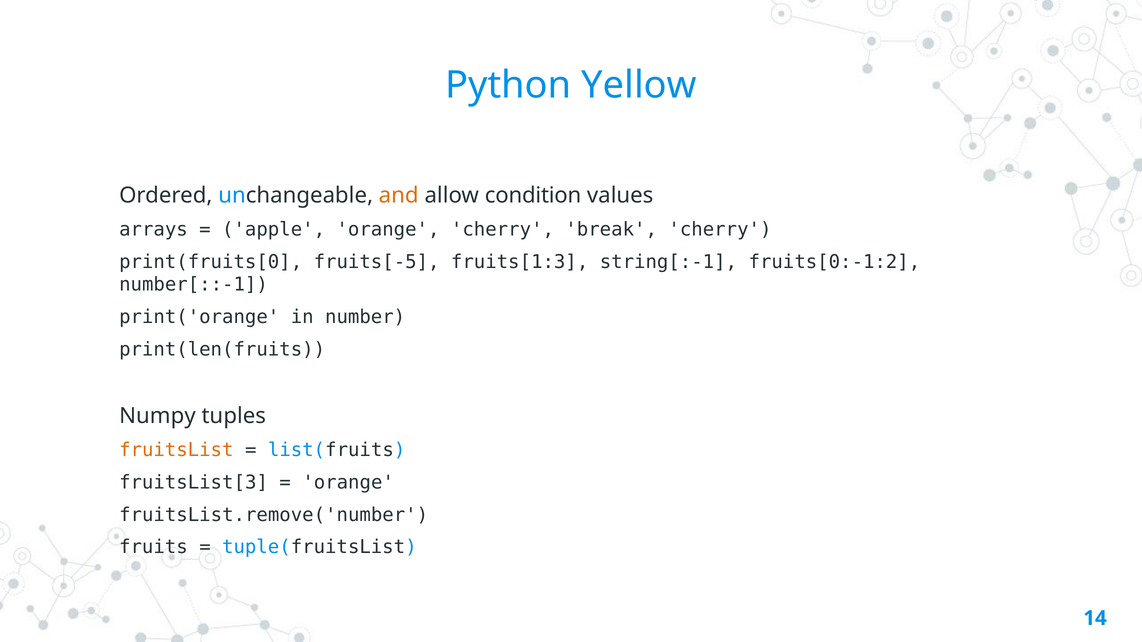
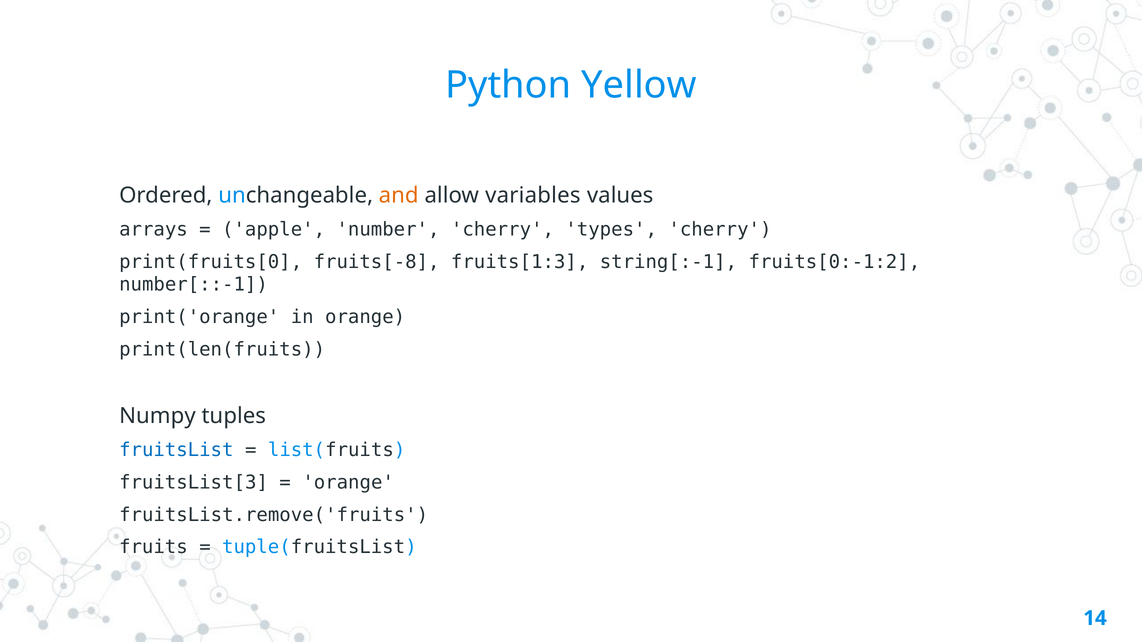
condition: condition -> variables
apple orange: orange -> number
break: break -> types
fruits[-5: fruits[-5 -> fruits[-8
in number: number -> orange
fruitsList colour: orange -> blue
fruitsList.remove('number: fruitsList.remove('number -> fruitsList.remove('fruits
